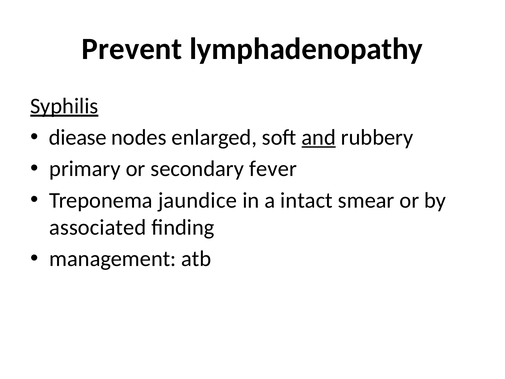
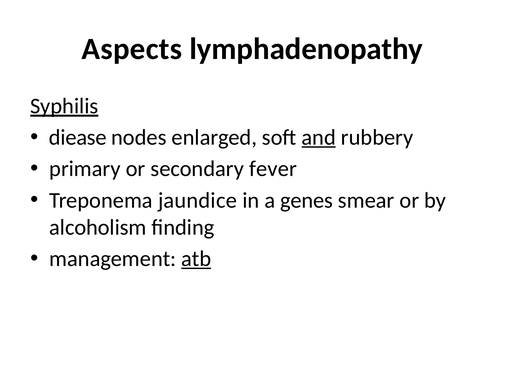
Prevent: Prevent -> Aspects
intact: intact -> genes
associated: associated -> alcoholism
atb underline: none -> present
